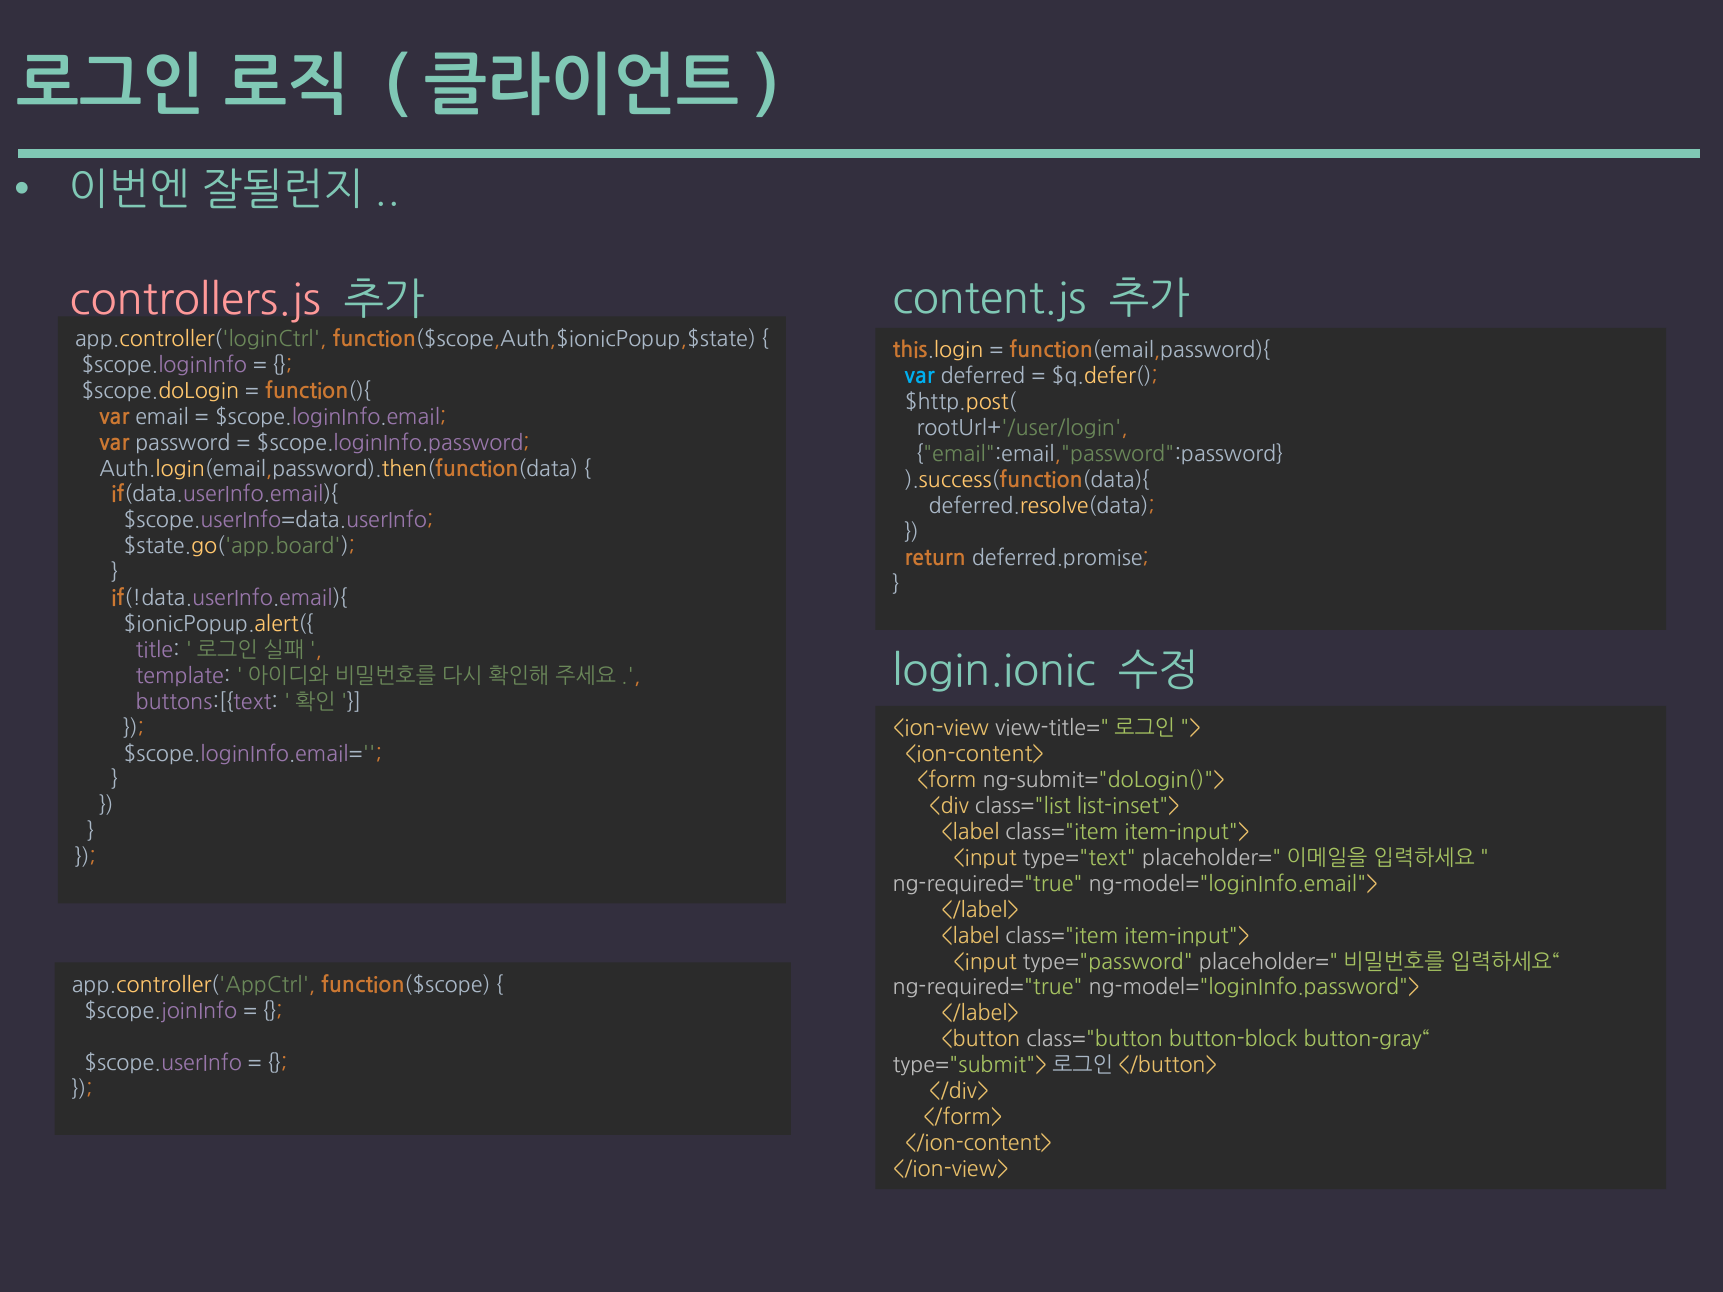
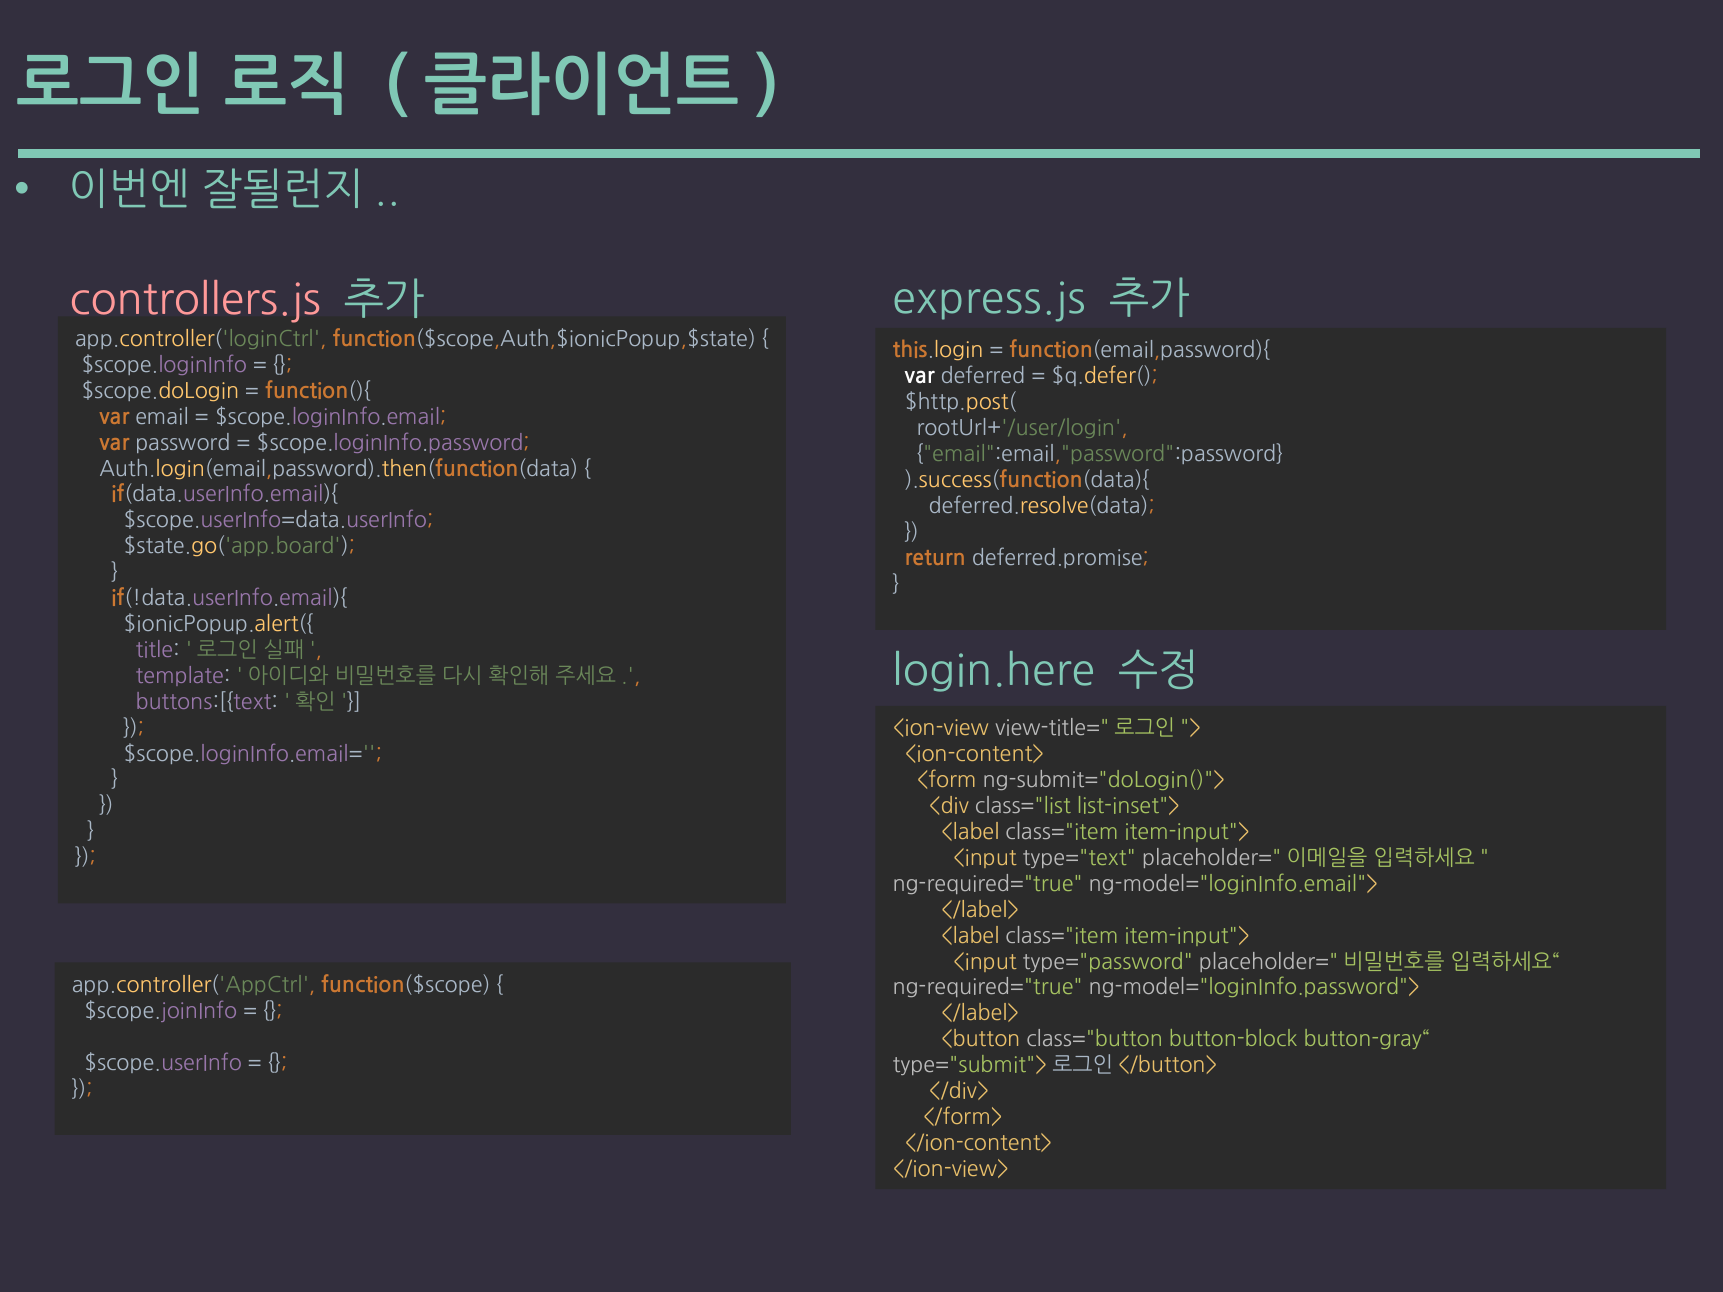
content.js: content.js -> express.js
var at (920, 377) colour: light blue -> white
login.ionic: login.ionic -> login.here
